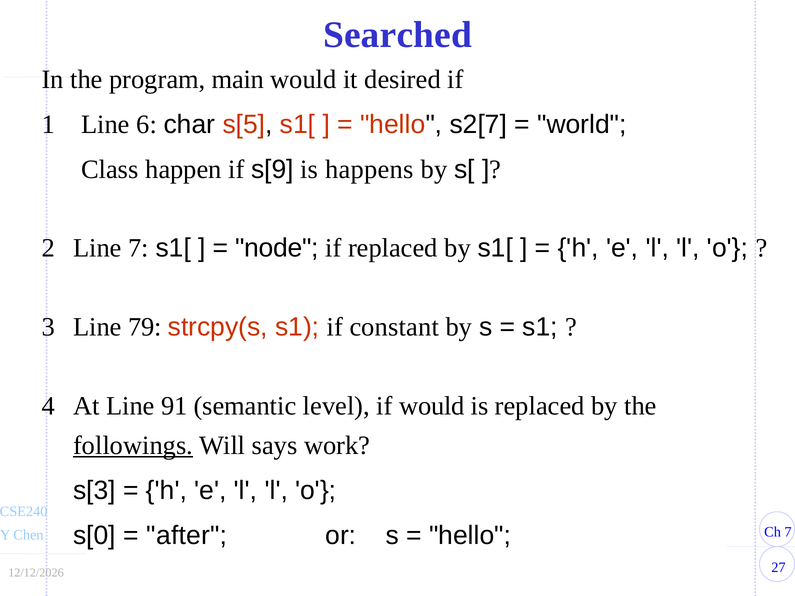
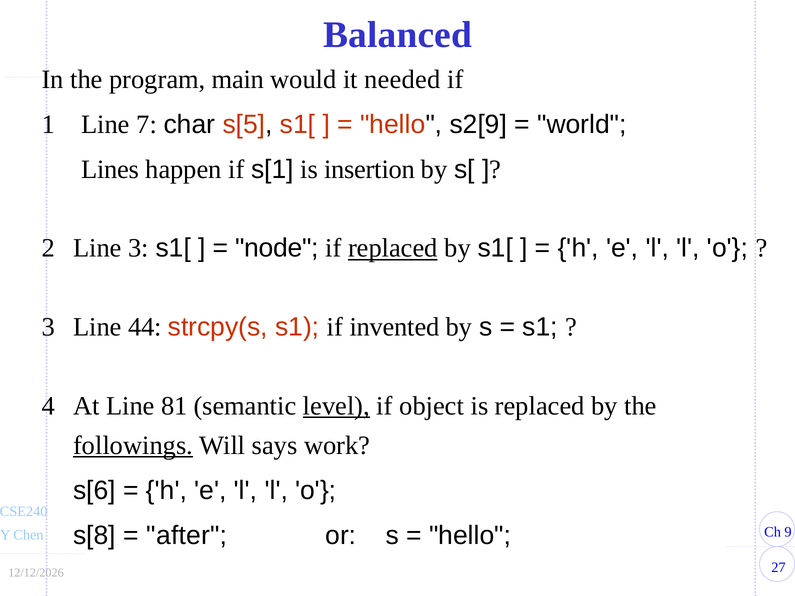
Searched: Searched -> Balanced
desired: desired -> needed
6: 6 -> 7
s2[7: s2[7 -> s2[9
Class: Class -> Lines
s[9: s[9 -> s[1
happens: happens -> insertion
Line 7: 7 -> 3
replaced at (393, 248) underline: none -> present
79: 79 -> 44
constant: constant -> invented
91: 91 -> 81
level underline: none -> present
if would: would -> object
s[3: s[3 -> s[6
s[0: s[0 -> s[8
7 at (788, 532): 7 -> 9
